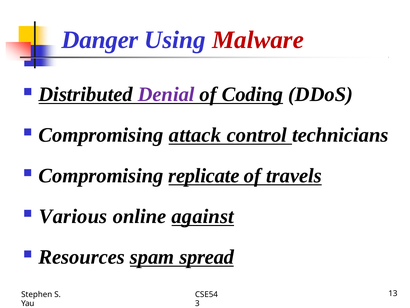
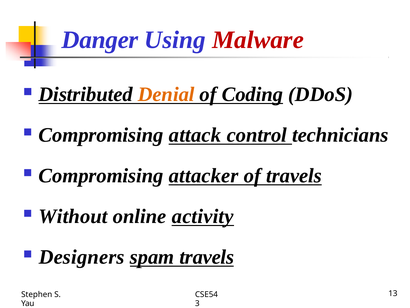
Denial colour: purple -> orange
replicate: replicate -> attacker
Various: Various -> Without
against: against -> activity
Resources: Resources -> Designers
spam spread: spread -> travels
